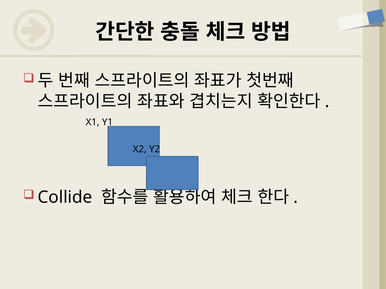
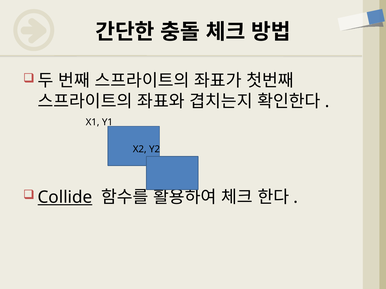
Collide underline: none -> present
